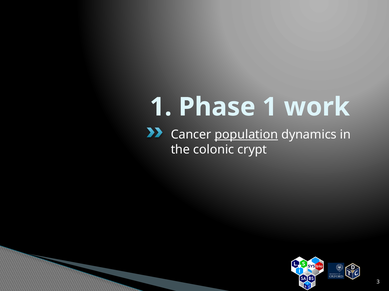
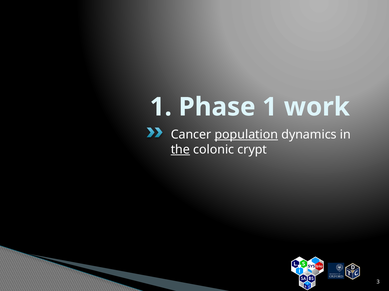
the underline: none -> present
